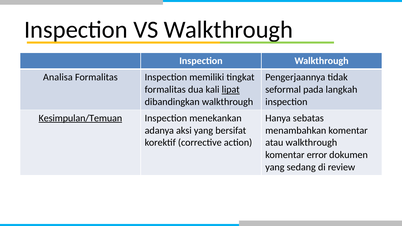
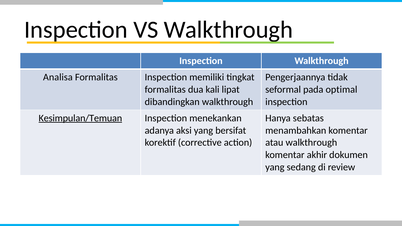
lipat underline: present -> none
langkah: langkah -> optimal
error: error -> akhir
